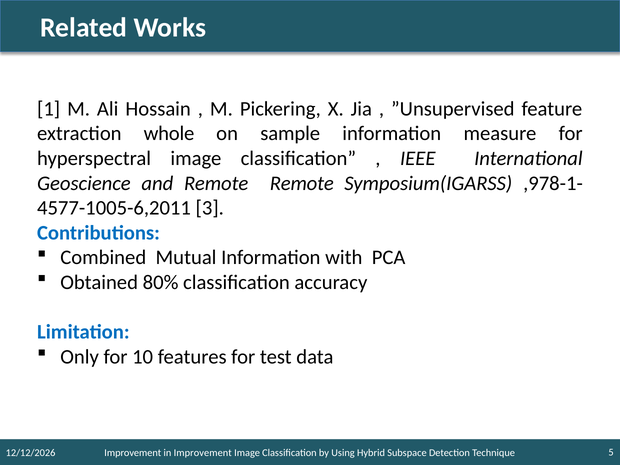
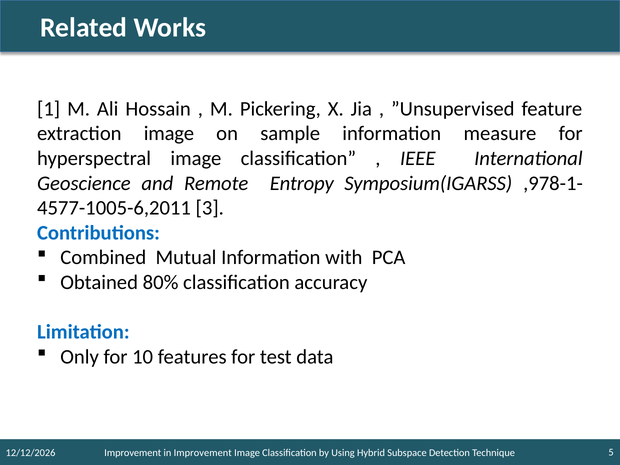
extraction whole: whole -> image
Remote Remote: Remote -> Entropy
